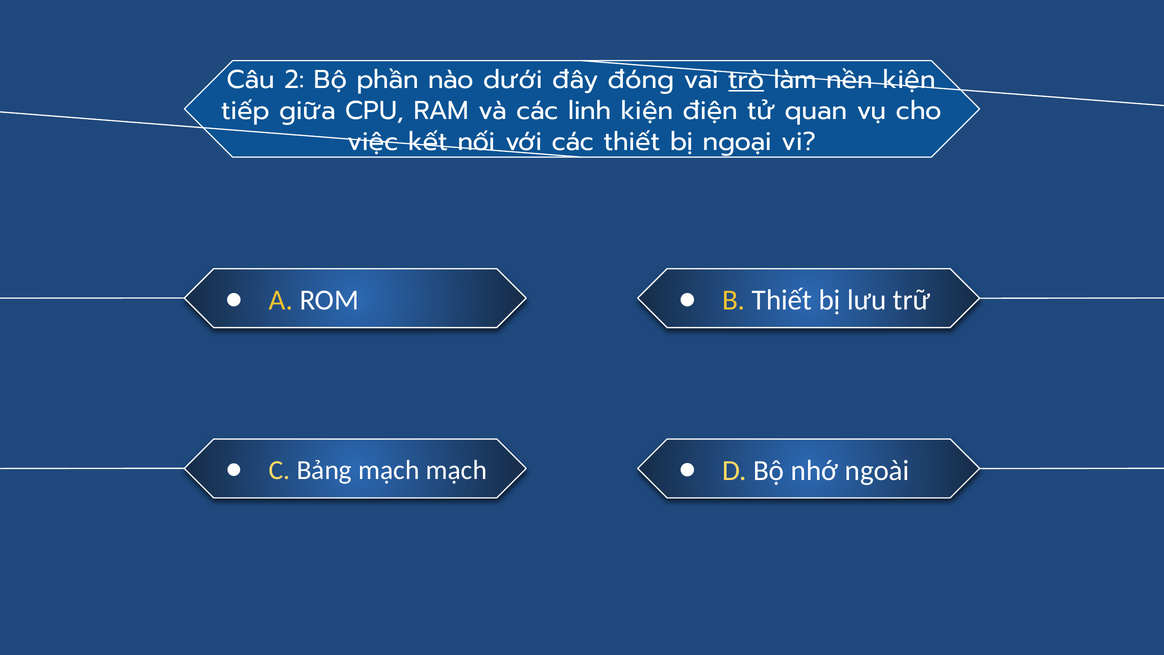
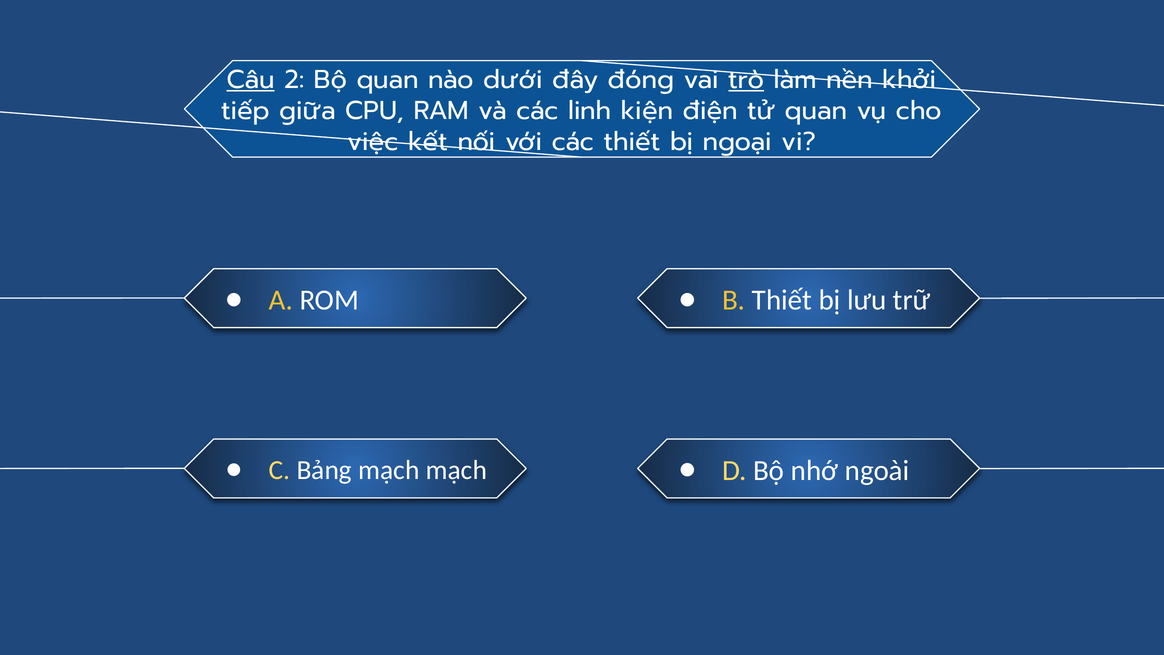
Câu underline: none -> present
Bộ phần: phần -> quan
nền kiện: kiện -> khởi
